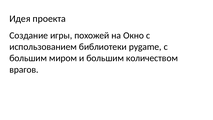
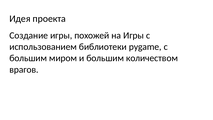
на Окно: Окно -> Игры
